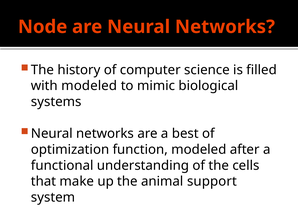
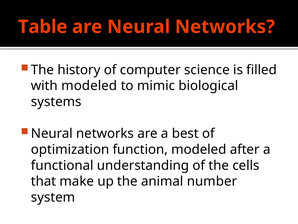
Node: Node -> Table
support: support -> number
